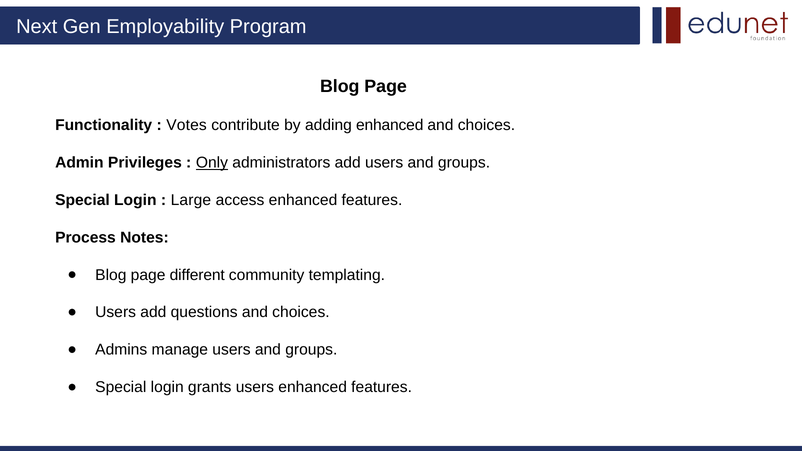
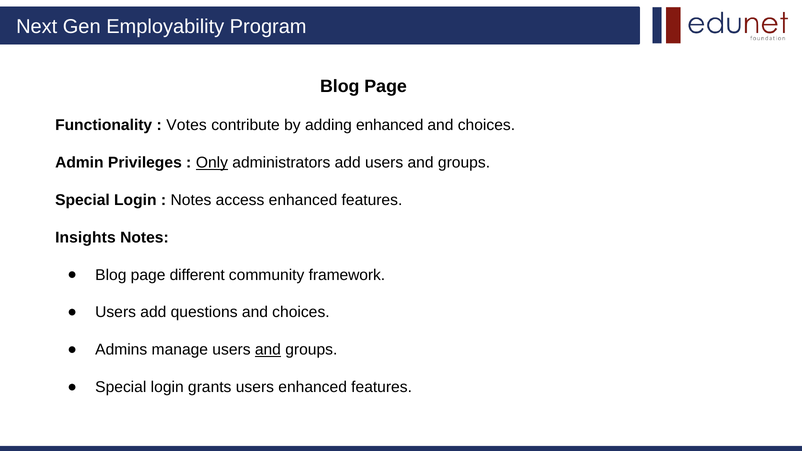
Large at (191, 200): Large -> Notes
Process: Process -> Insights
templating: templating -> framework
and at (268, 350) underline: none -> present
